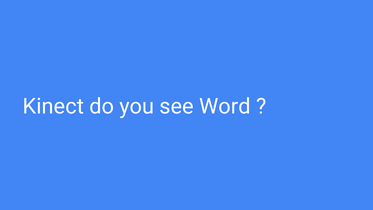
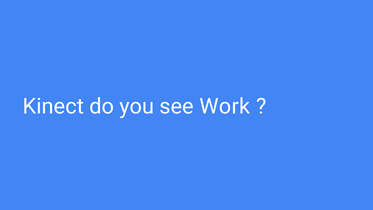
Word: Word -> Work
